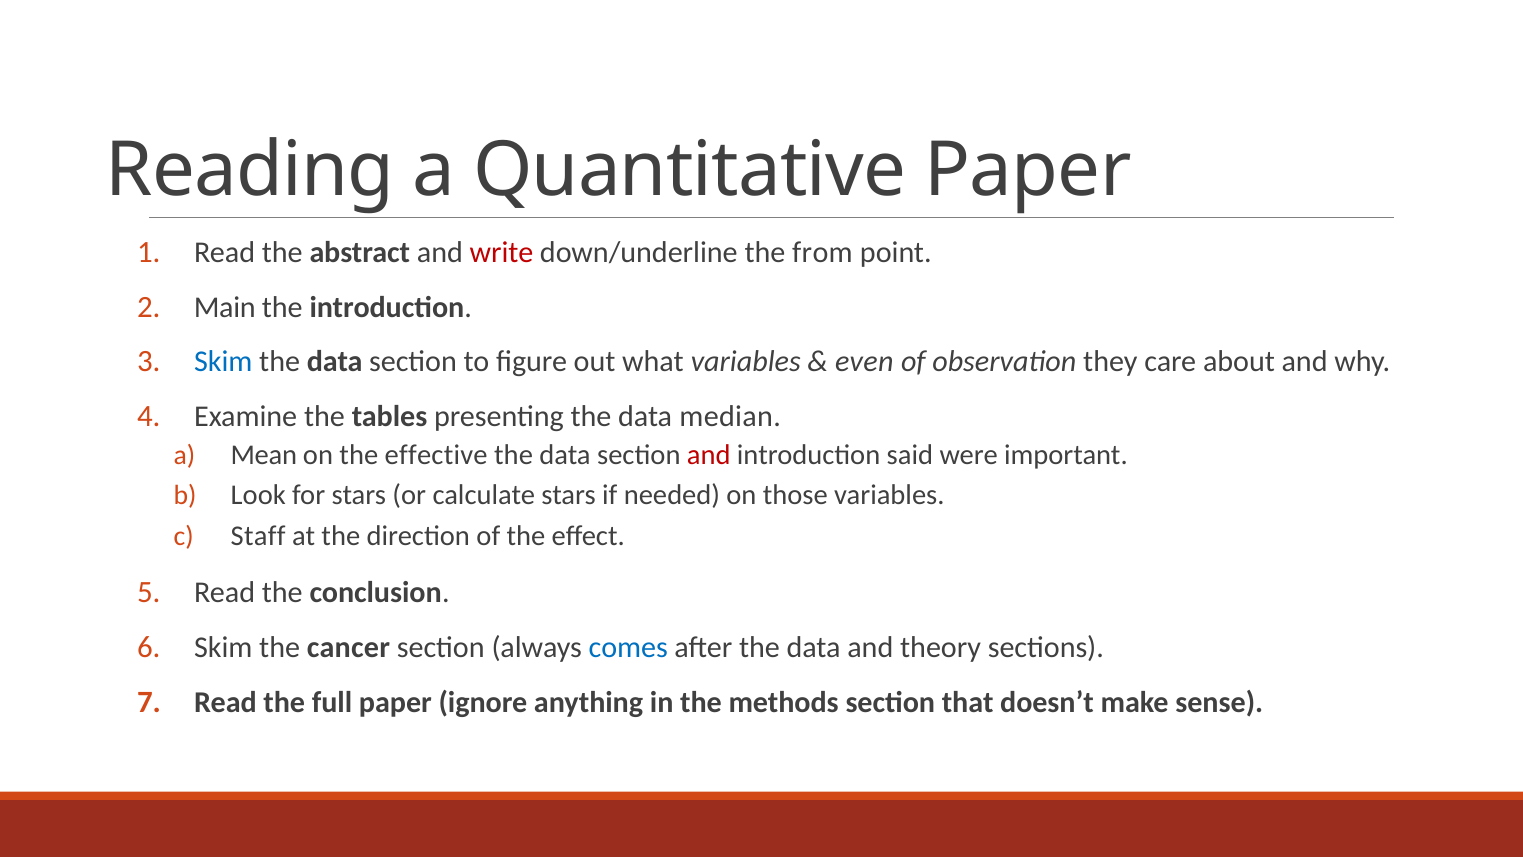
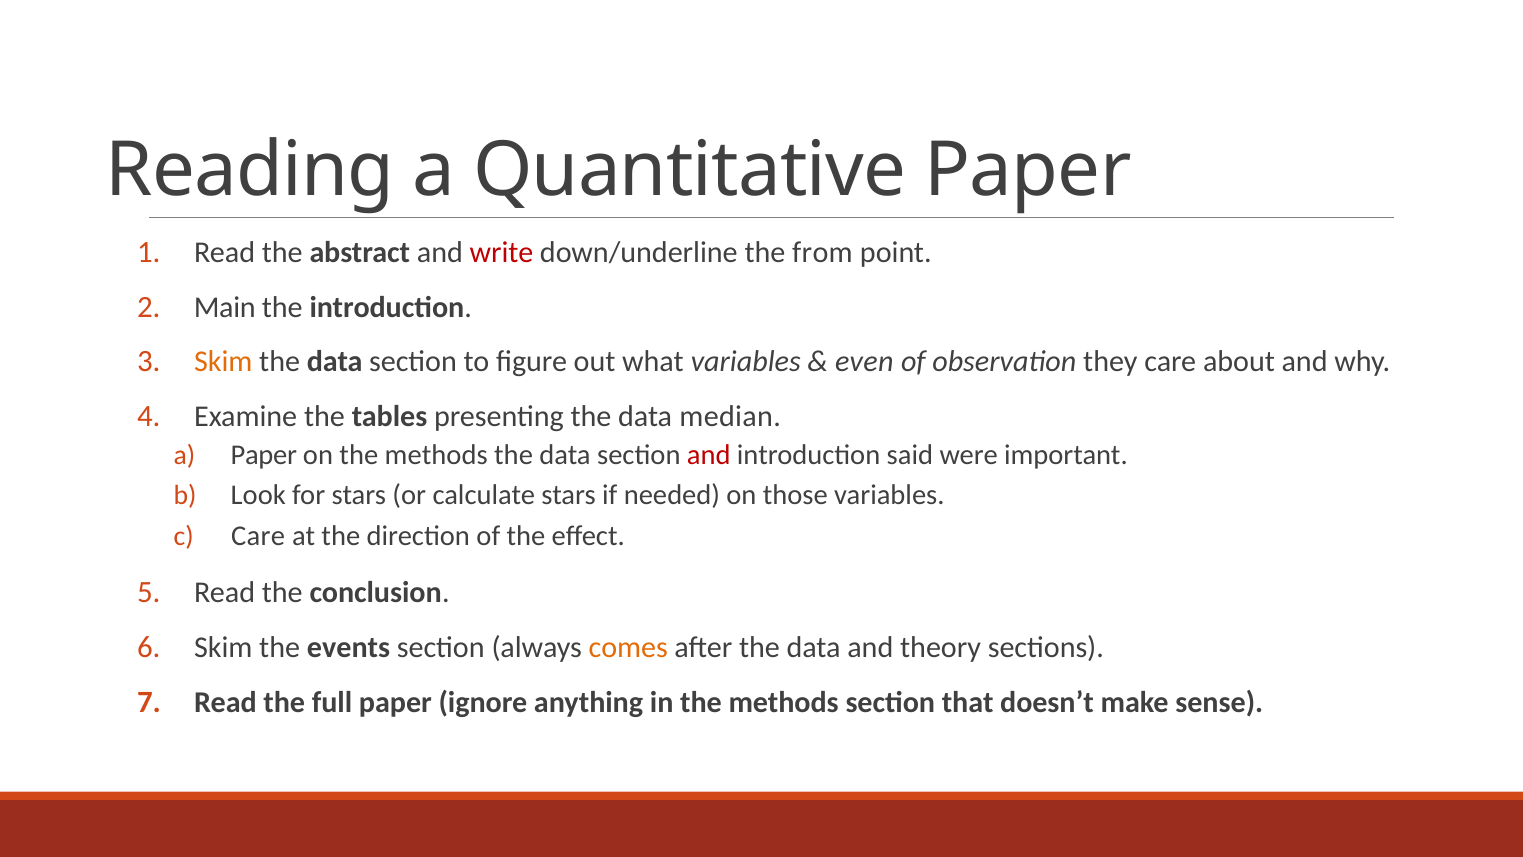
Skim at (223, 362) colour: blue -> orange
a Mean: Mean -> Paper
on the effective: effective -> methods
Staff at (258, 536): Staff -> Care
cancer: cancer -> events
comes colour: blue -> orange
